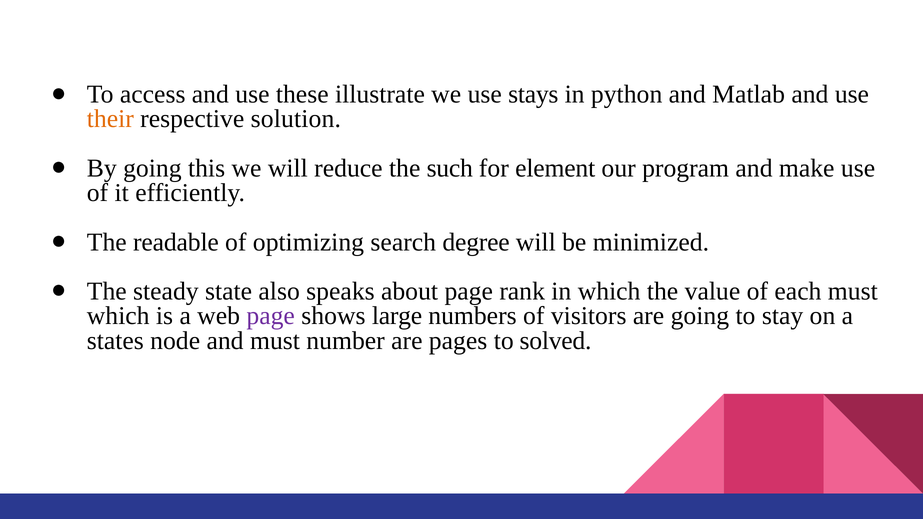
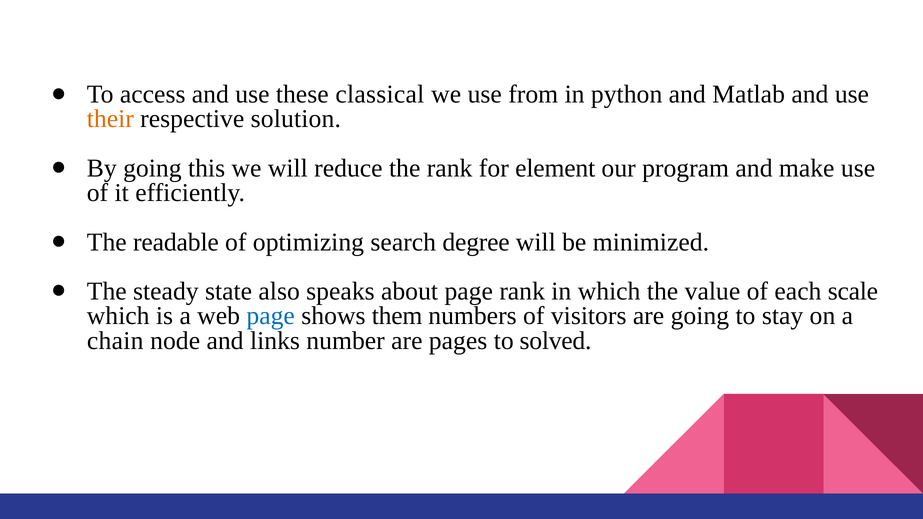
illustrate: illustrate -> classical
stays: stays -> from
the such: such -> rank
each must: must -> scale
page at (271, 316) colour: purple -> blue
large: large -> them
states: states -> chain
and must: must -> links
